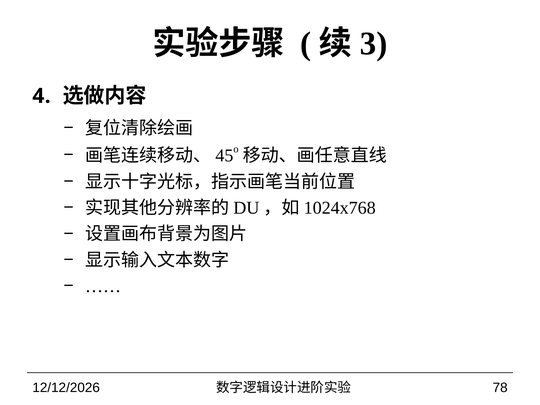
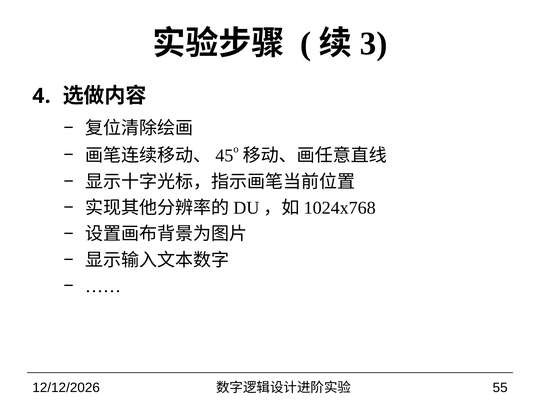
78: 78 -> 55
